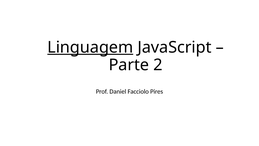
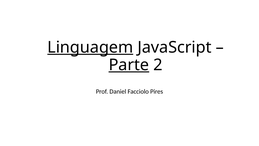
Parte underline: none -> present
